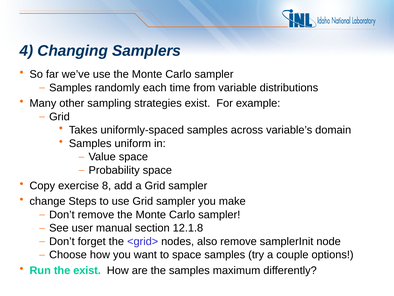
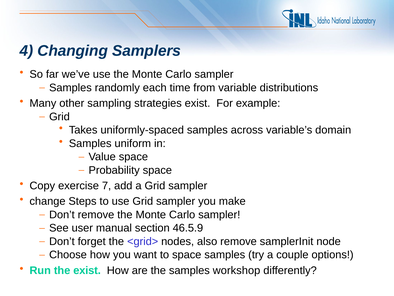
8: 8 -> 7
12.1.8: 12.1.8 -> 46.5.9
maximum: maximum -> workshop
